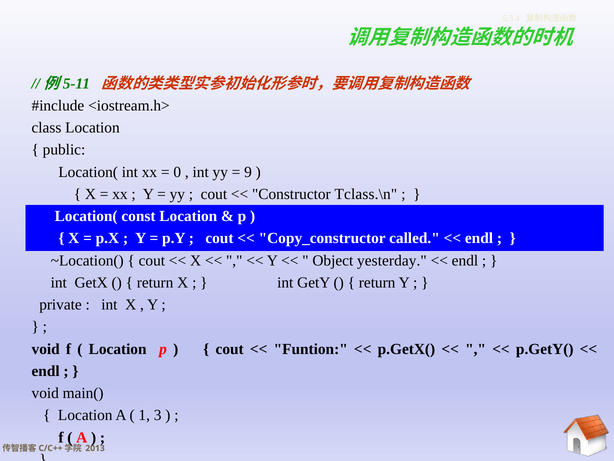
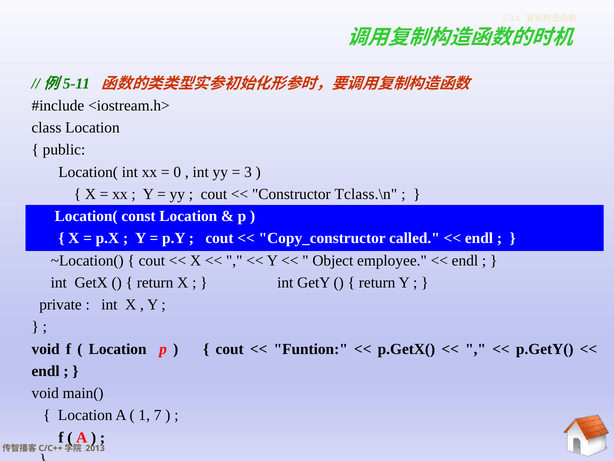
9: 9 -> 3
yesterday: yesterday -> employee
3: 3 -> 7
